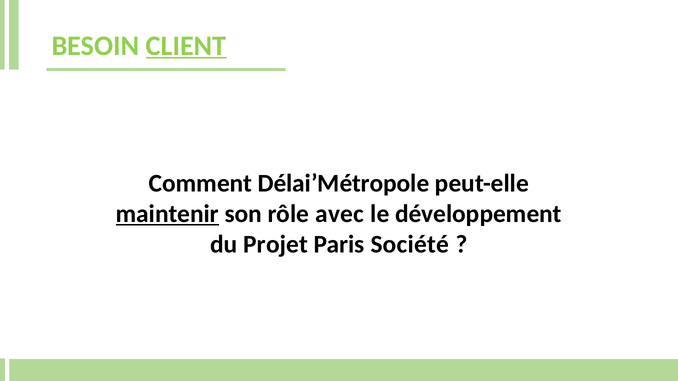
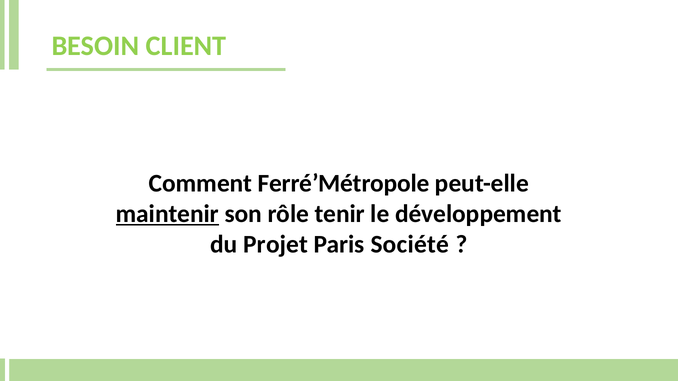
CLIENT underline: present -> none
Délai’Métropole: Délai’Métropole -> Ferré’Métropole
avec: avec -> tenir
